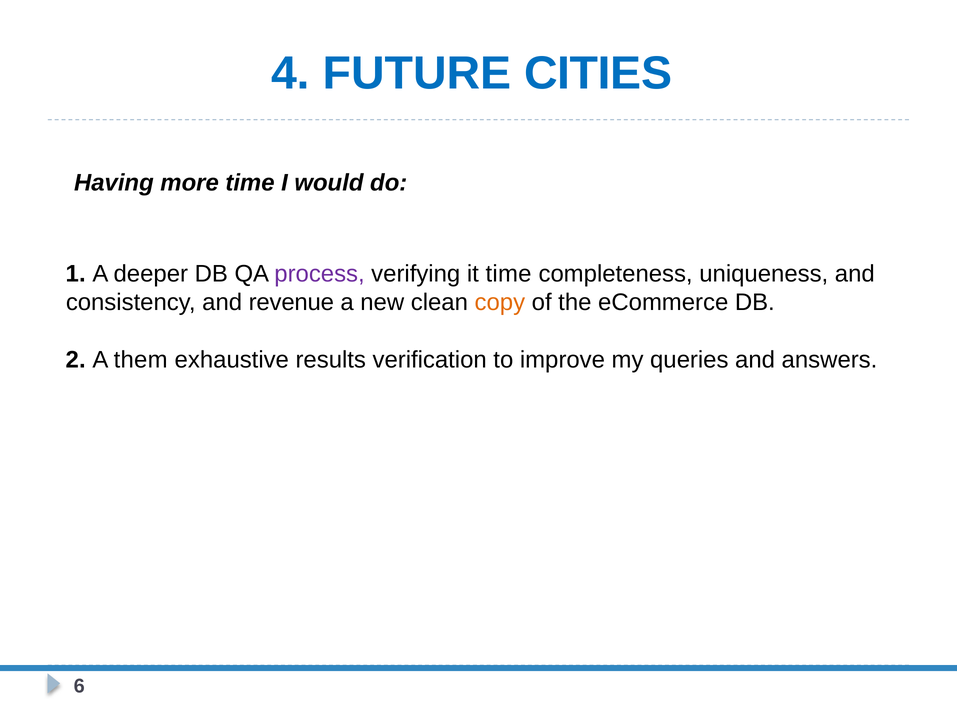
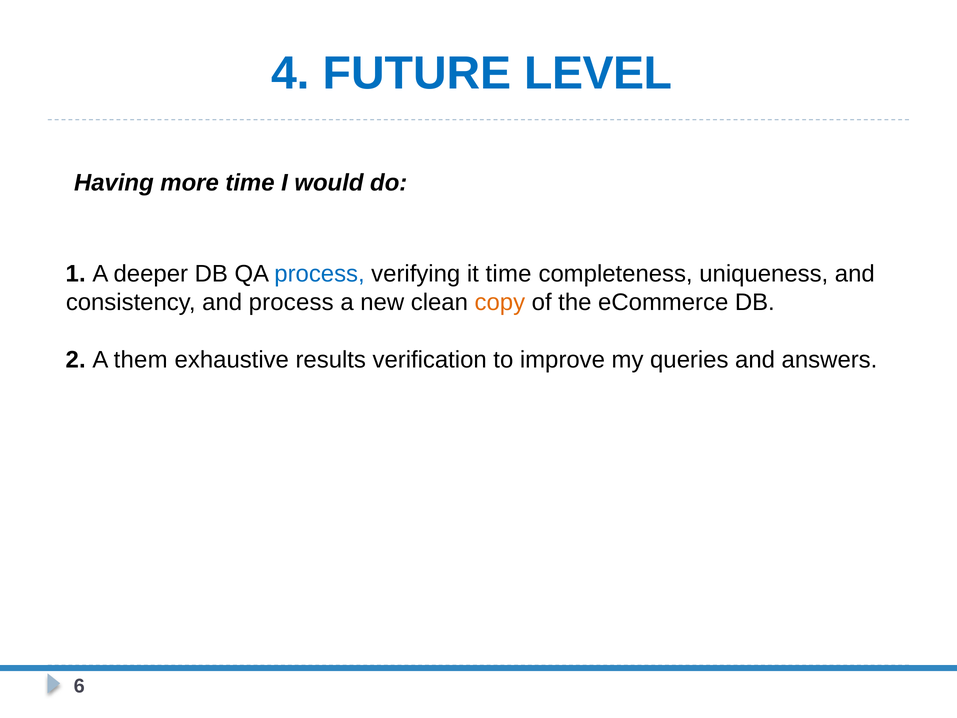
CITIES: CITIES -> LEVEL
process at (320, 274) colour: purple -> blue
and revenue: revenue -> process
